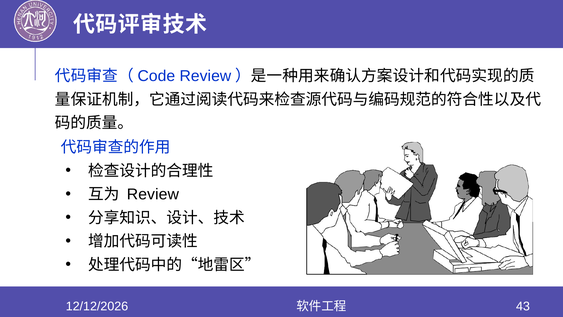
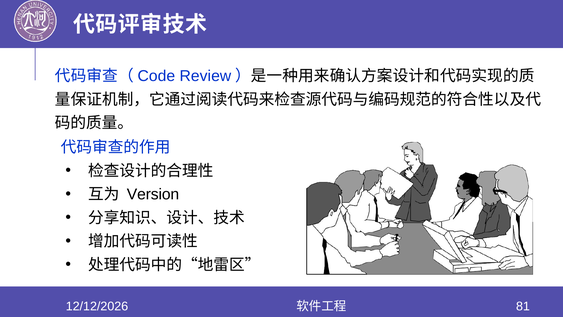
Review at (153, 194): Review -> Version
43: 43 -> 81
